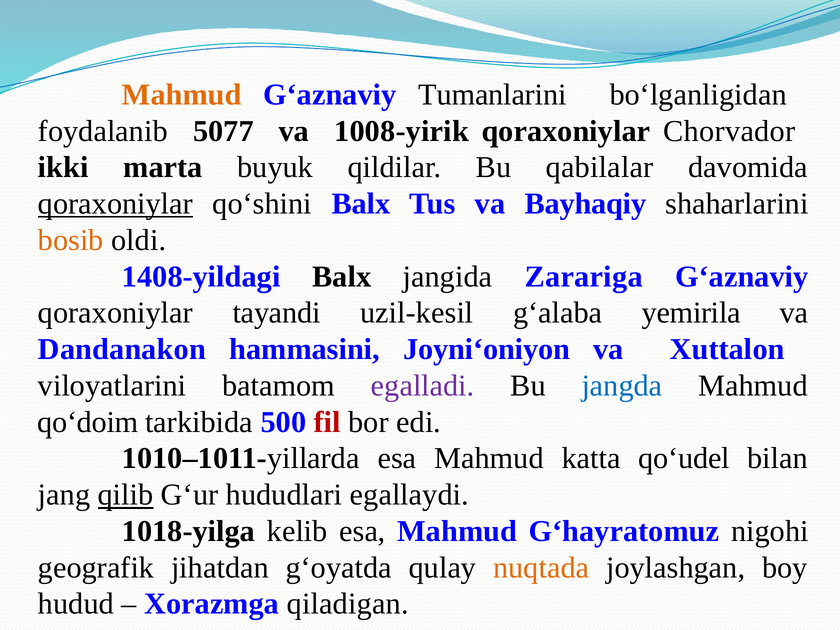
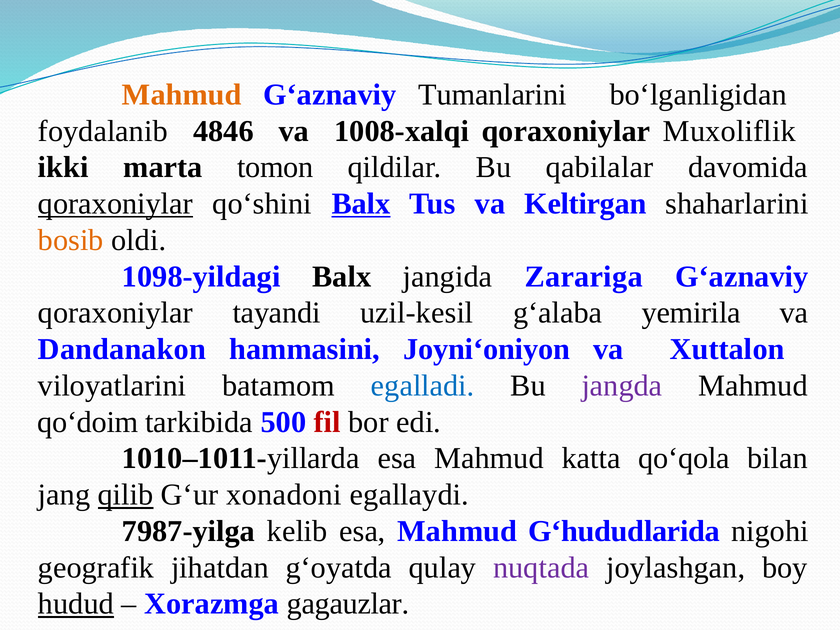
5077: 5077 -> 4846
1008-yirik: 1008-yirik -> 1008-xalqi
Chorvador: Chorvador -> Muxoliflik
buyuk: buyuk -> tomon
Balx at (361, 204) underline: none -> present
Bayhaqiy: Bayhaqiy -> Kеltirgan
1408-yildagi: 1408-yildagi -> 1098-yildagi
egalladi colour: purple -> blue
jangda colour: blue -> purple
qo‘udel: qo‘udel -> qo‘qola
hududlari: hududlari -> xonadoni
1018-yilga: 1018-yilga -> 7987-yilga
G‘hayratomuz: G‘hayratomuz -> G‘hududlarida
nuqtada colour: orange -> purple
hudud underline: none -> present
qiladigan: qiladigan -> gagauzlar
